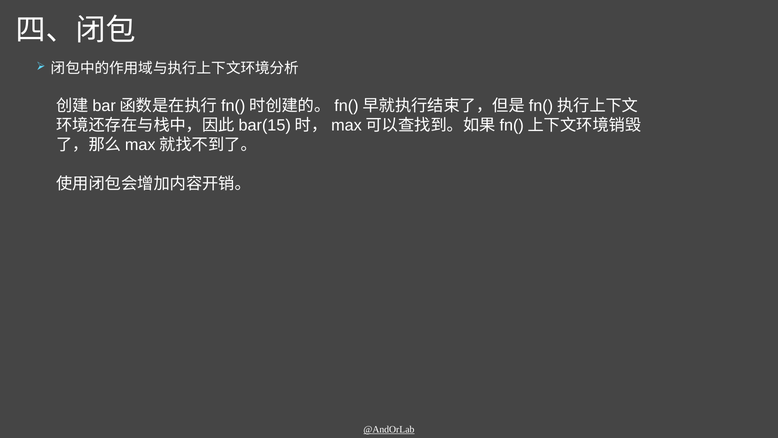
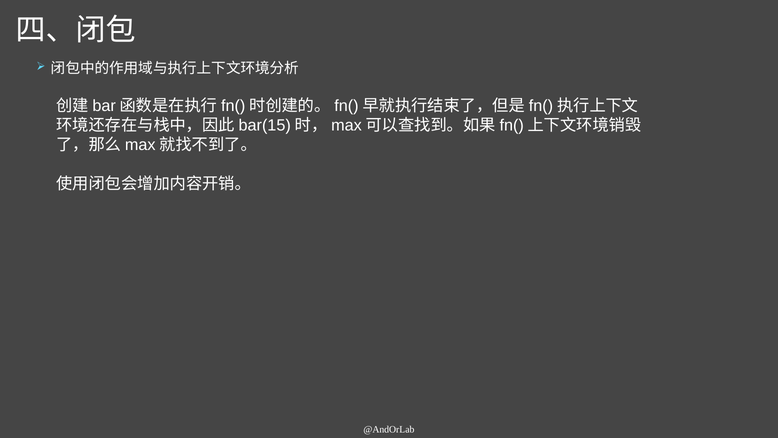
@AndOrLab underline: present -> none
